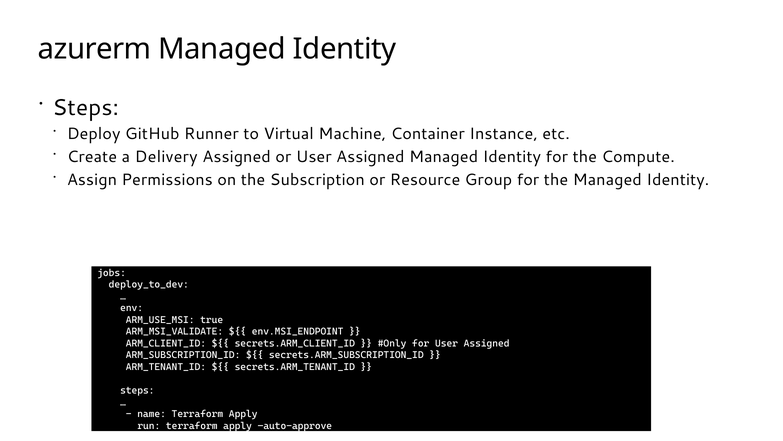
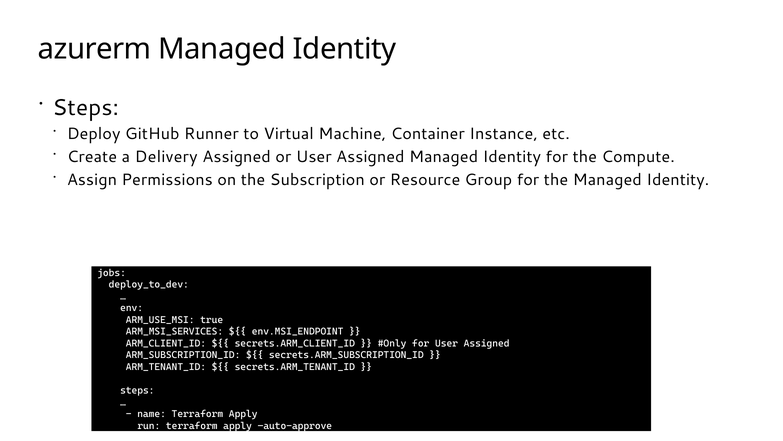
ARM_MSI_VALIDATE: ARM_MSI_VALIDATE -> ARM_MSI_SERVICES
